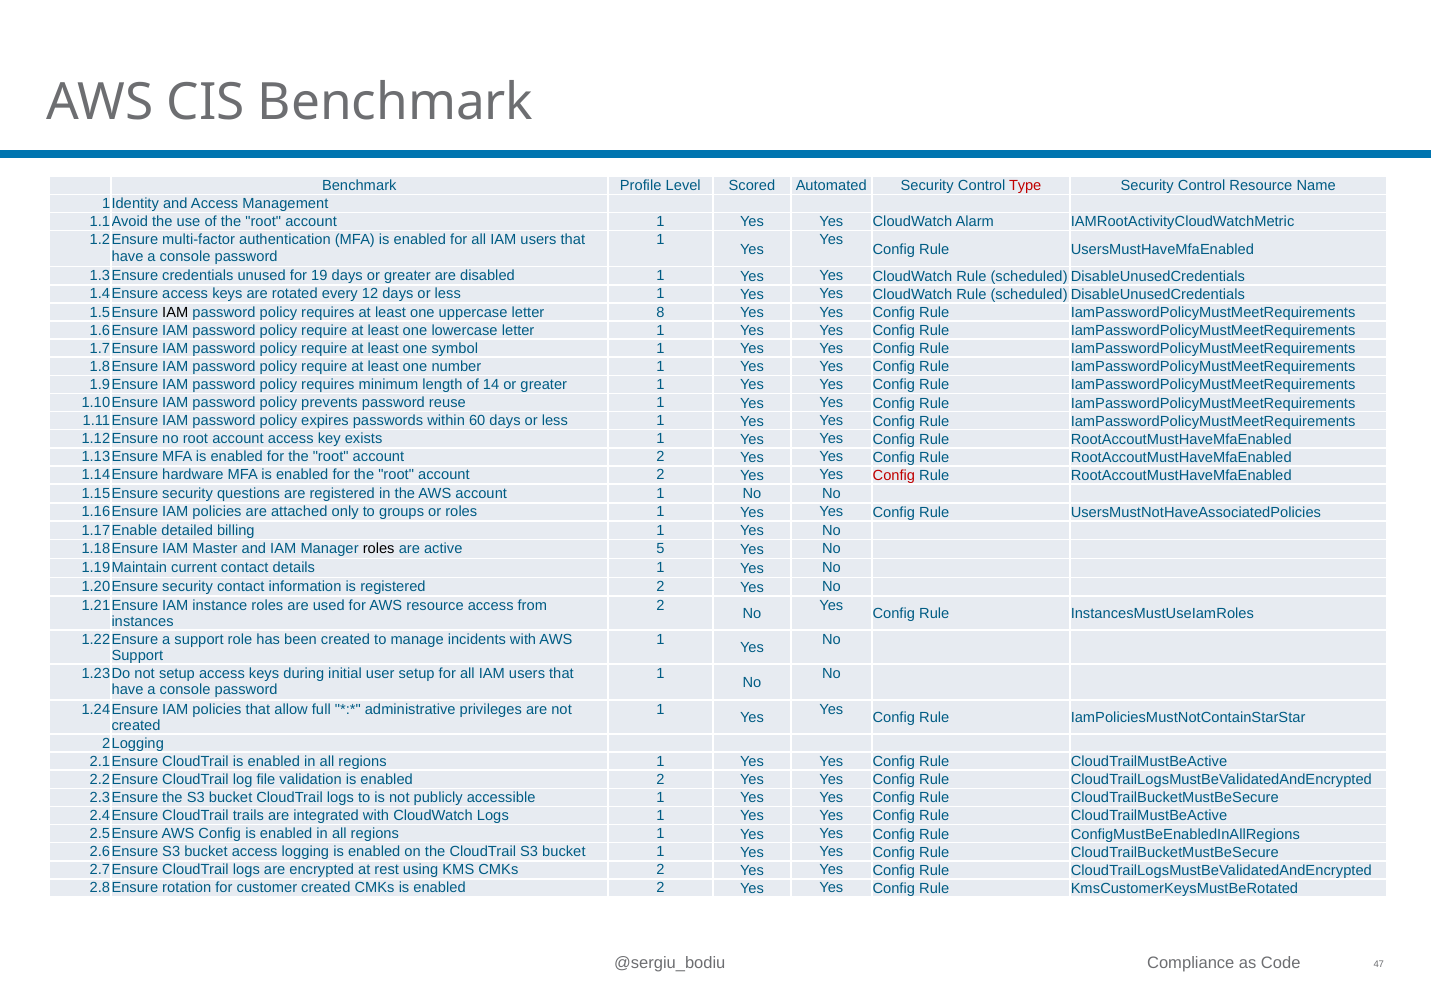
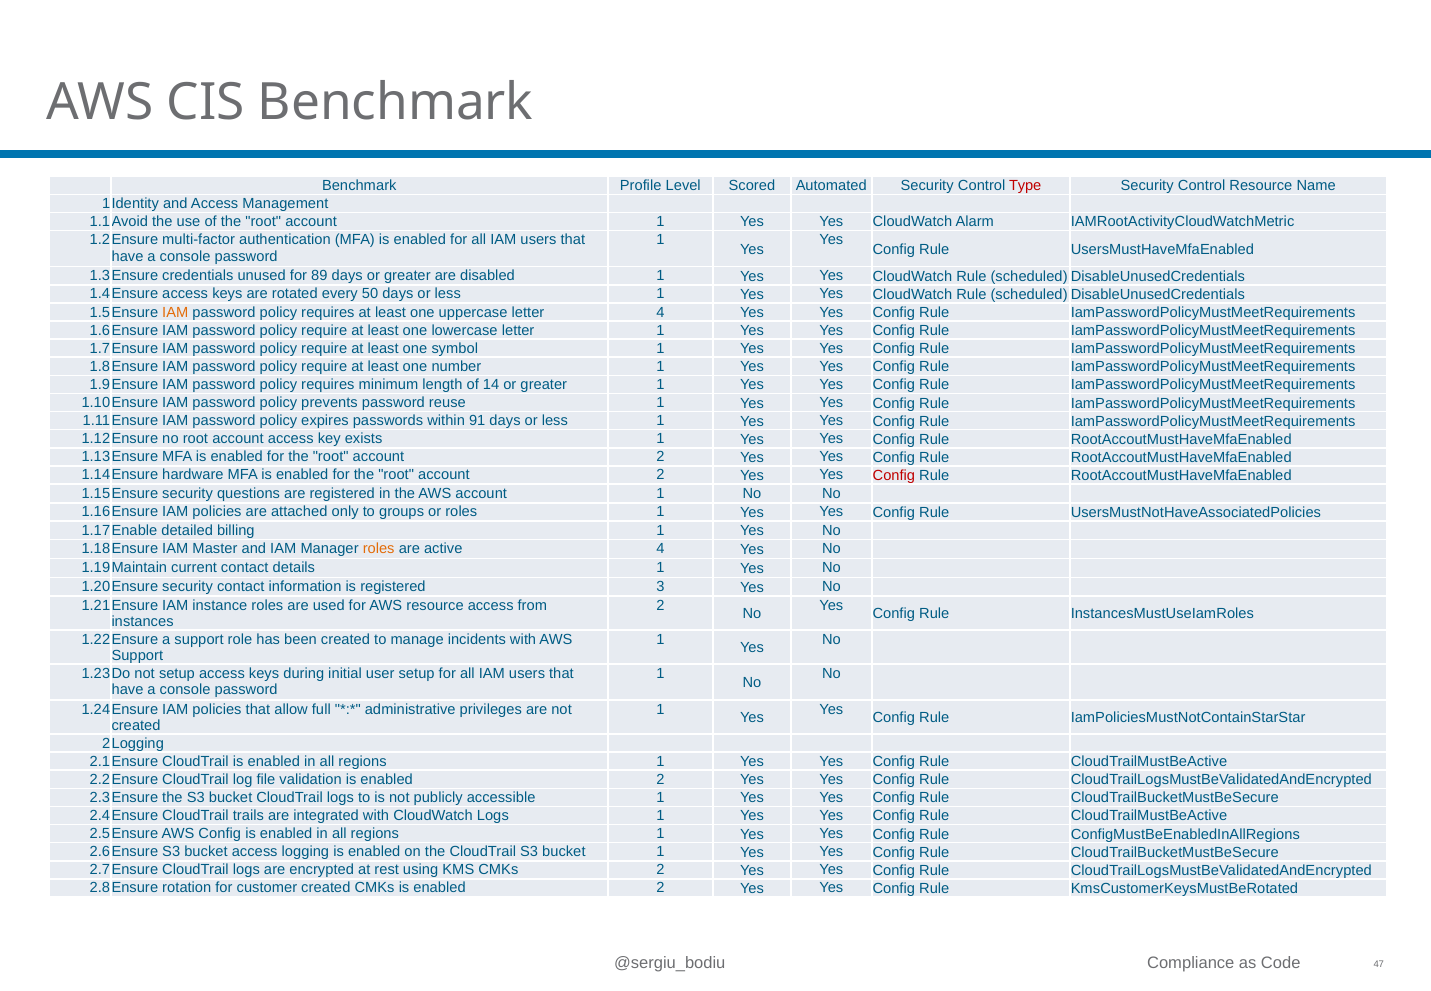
19: 19 -> 89
12: 12 -> 50
IAM at (175, 312) colour: black -> orange
letter 8: 8 -> 4
60: 60 -> 91
roles at (379, 549) colour: black -> orange
active 5: 5 -> 4
registered 2: 2 -> 3
